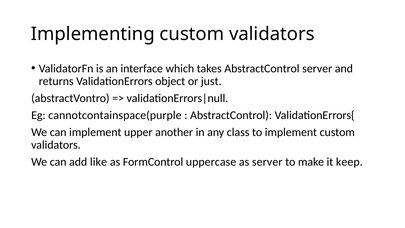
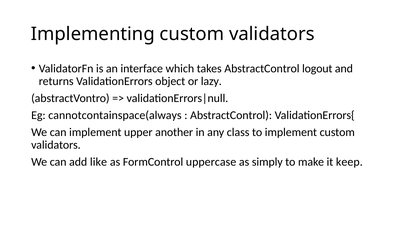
AbstractControl server: server -> logout
just: just -> lazy
cannotcontainspace(purple: cannotcontainspace(purple -> cannotcontainspace(always
as server: server -> simply
